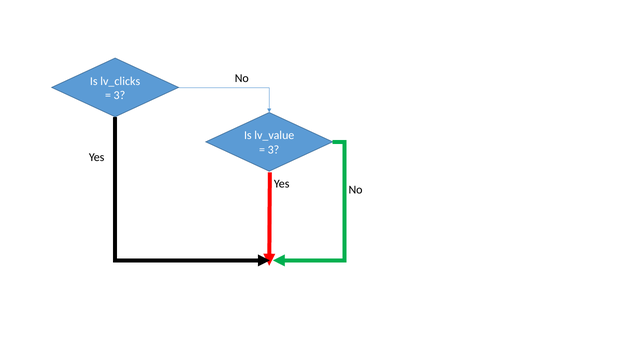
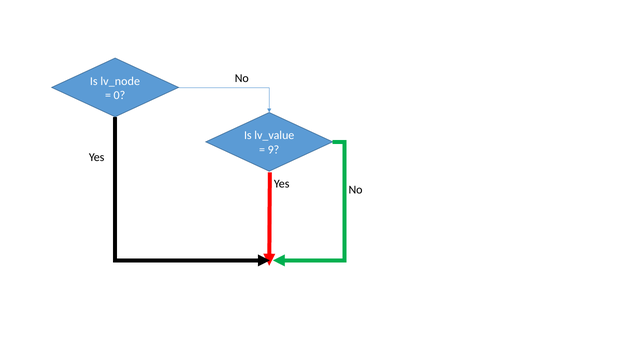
lv_clicks: lv_clicks -> lv_node
3 at (119, 95): 3 -> 0
3 at (273, 150): 3 -> 9
